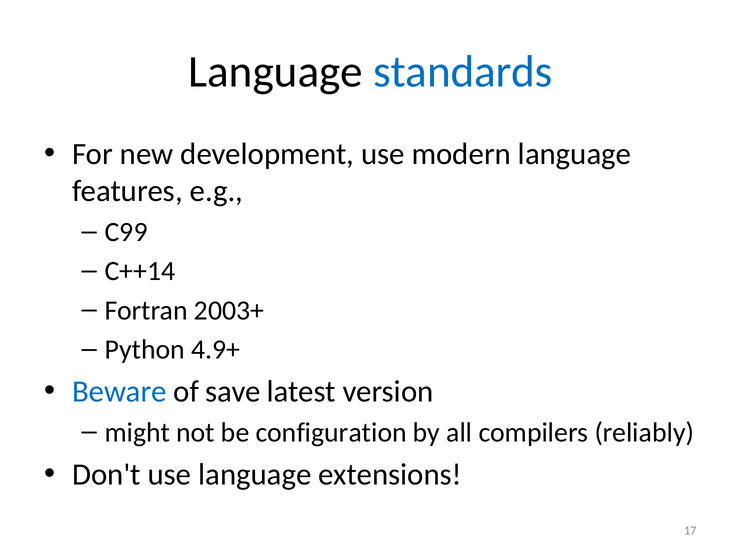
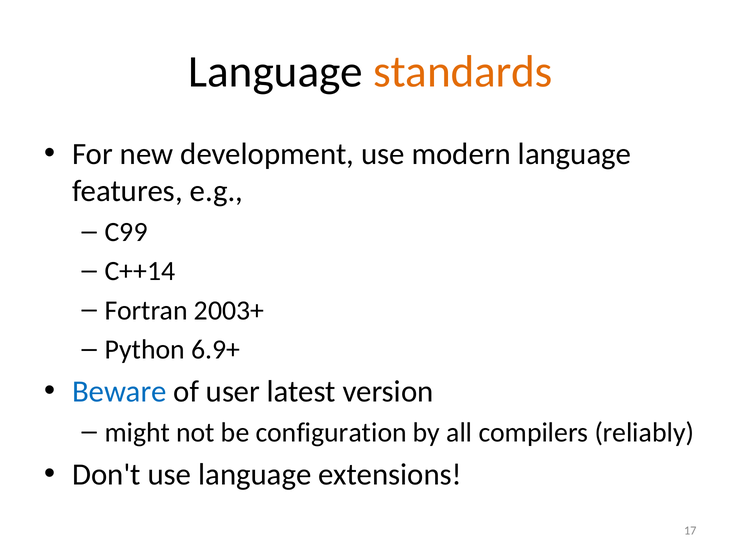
standards colour: blue -> orange
4.9+: 4.9+ -> 6.9+
save: save -> user
